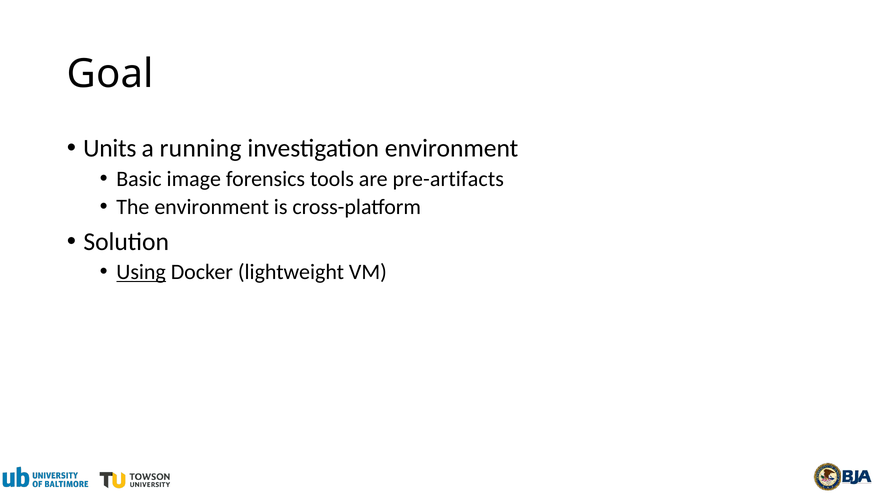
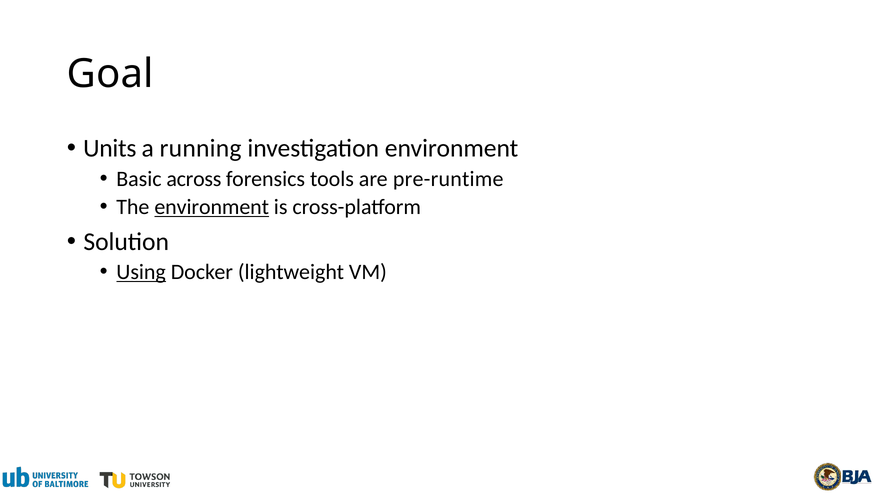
image: image -> across
pre-artifacts: pre-artifacts -> pre-runtime
environment at (212, 207) underline: none -> present
